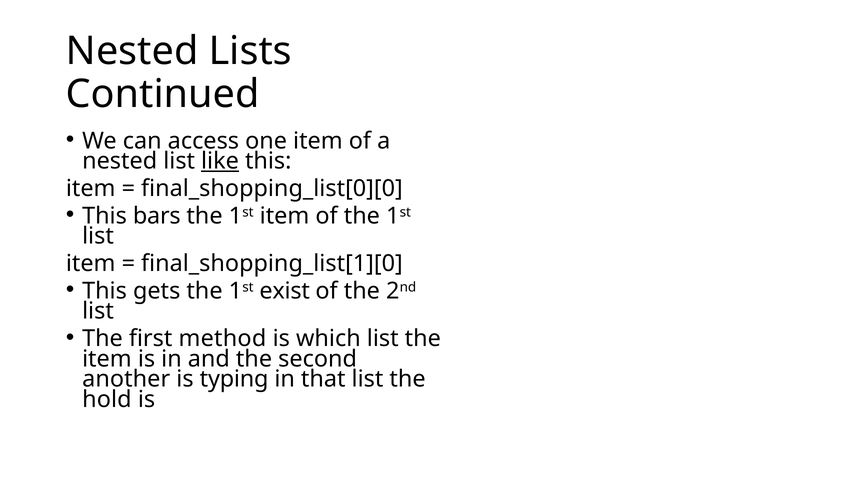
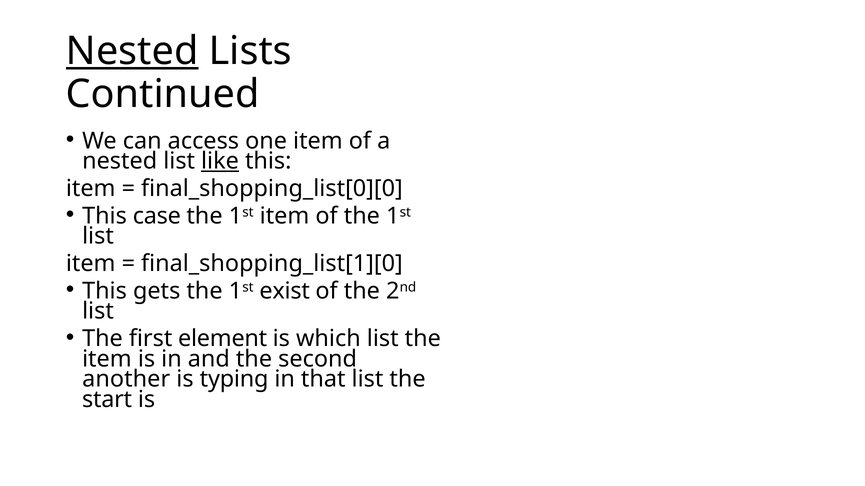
Nested at (132, 51) underline: none -> present
bars: bars -> case
method: method -> element
hold: hold -> start
